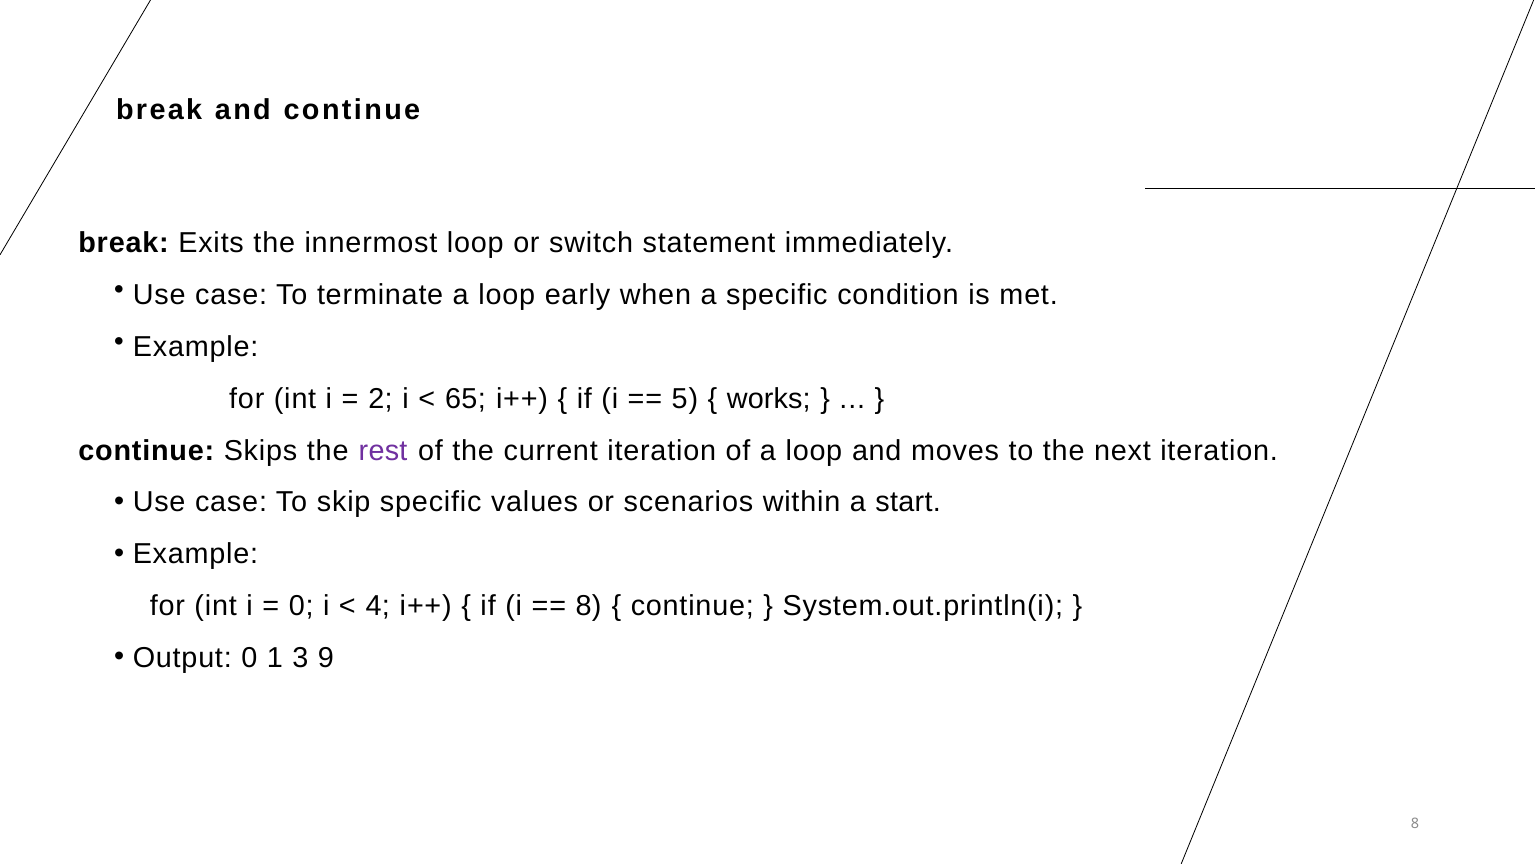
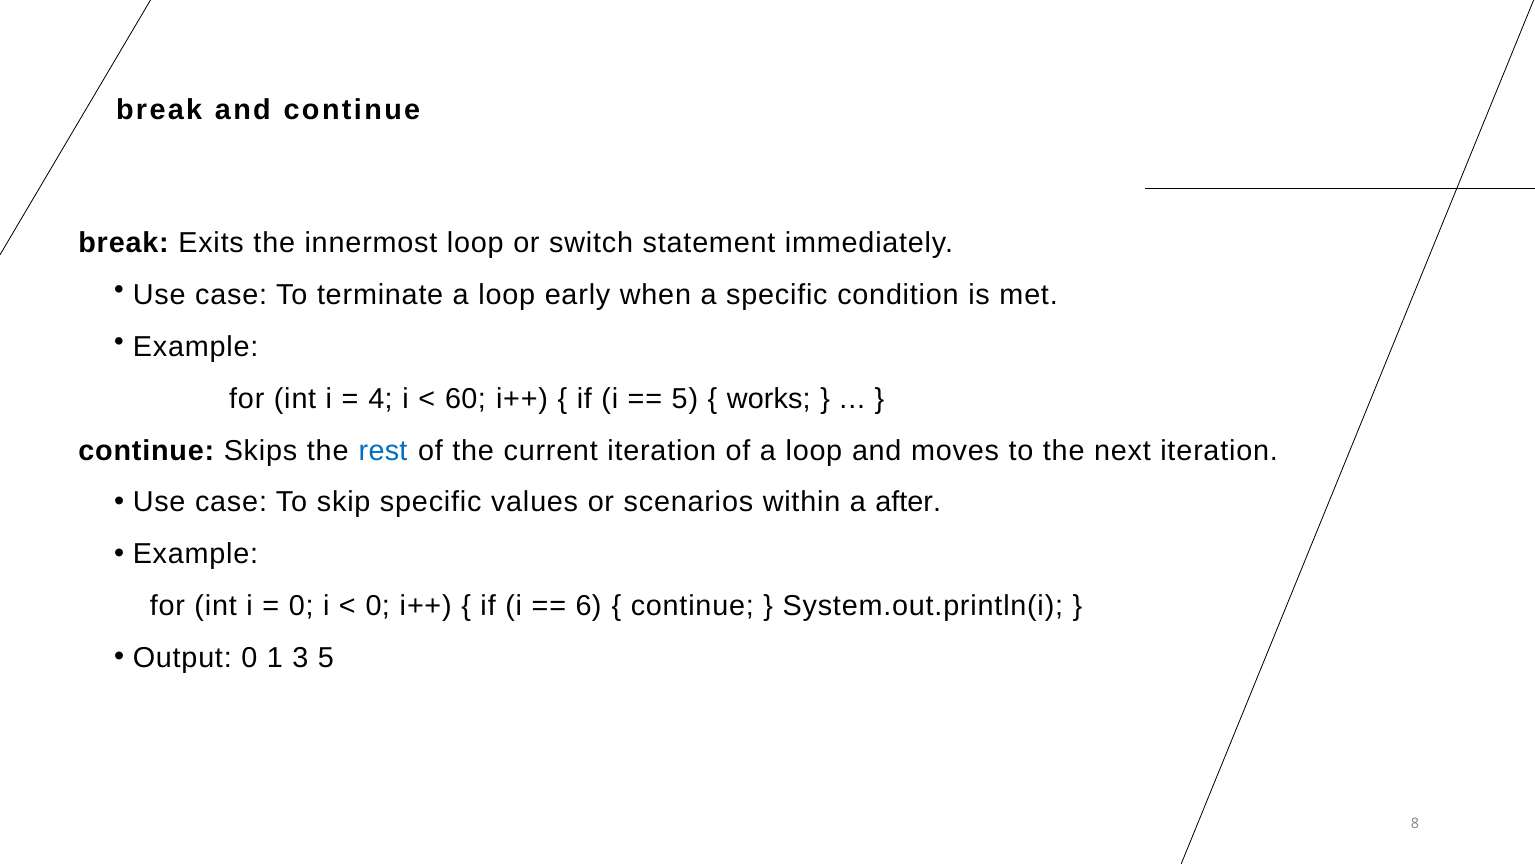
2: 2 -> 4
65: 65 -> 60
rest colour: purple -> blue
start: start -> after
4 at (378, 606): 4 -> 0
8 at (589, 606): 8 -> 6
3 9: 9 -> 5
